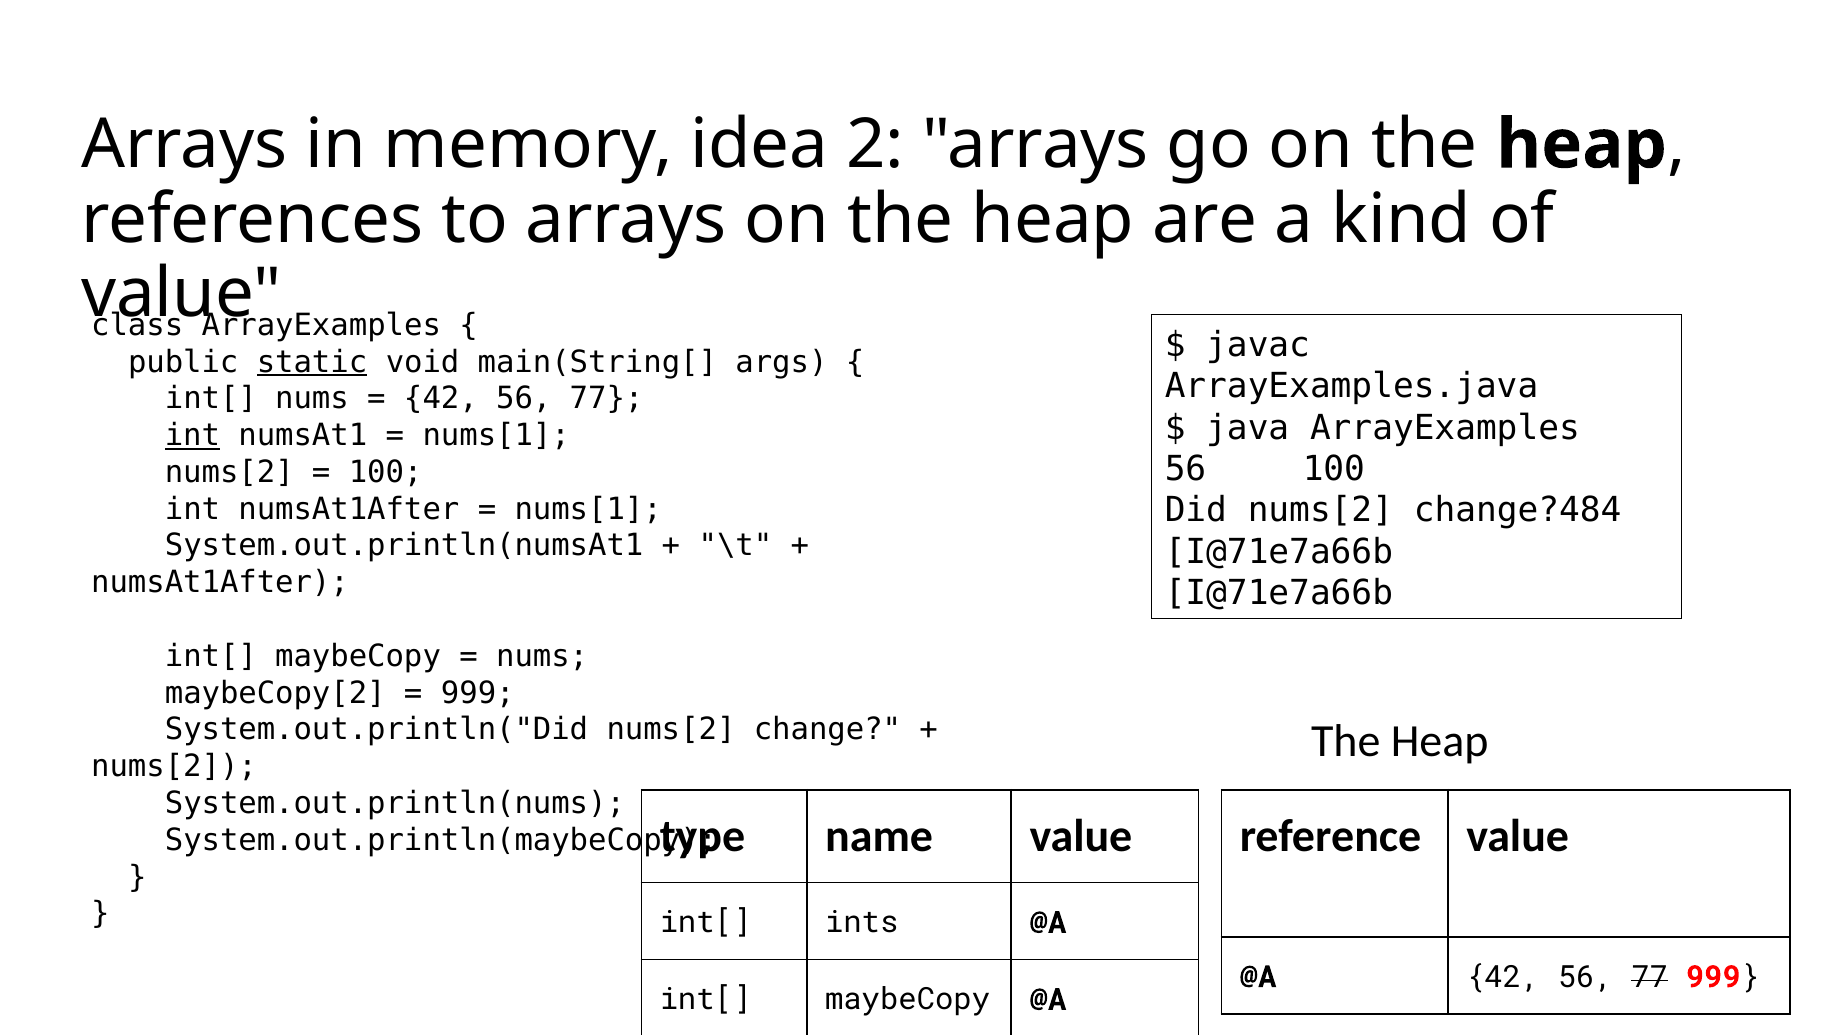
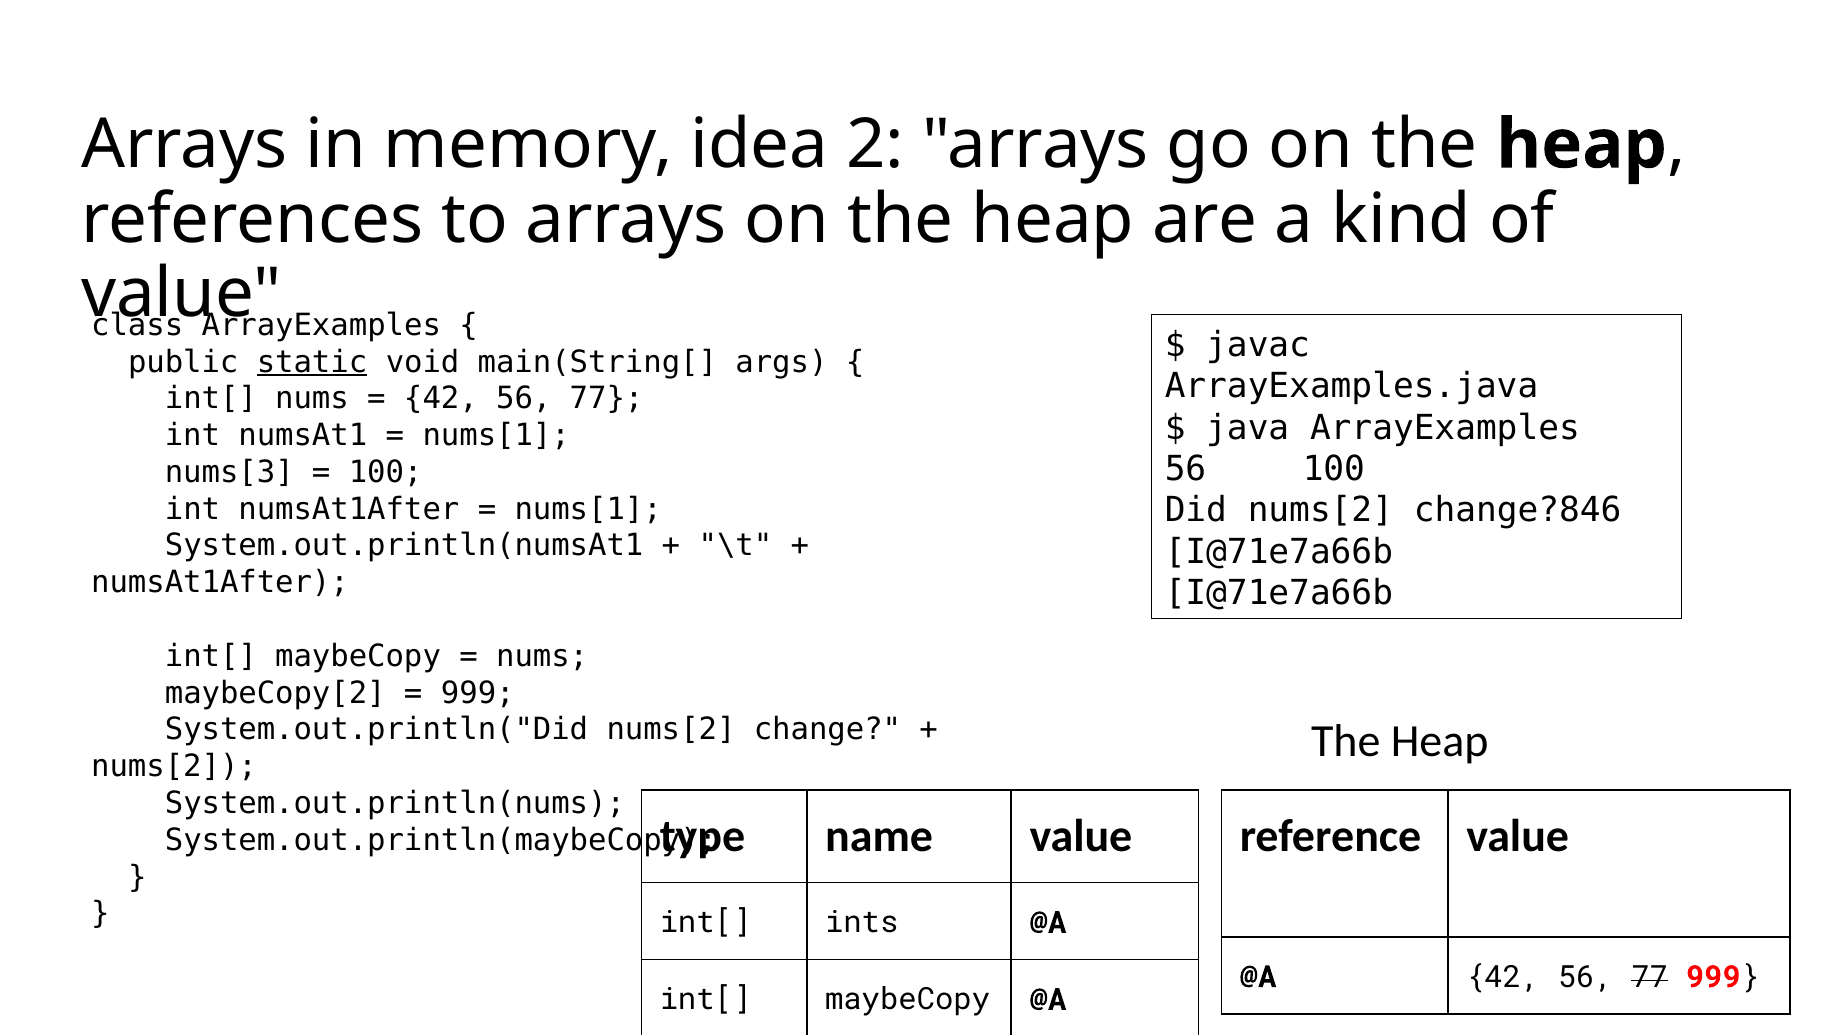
int at (192, 436) underline: present -> none
nums[2 at (229, 472): nums[2 -> nums[3
change?484: change?484 -> change?846
